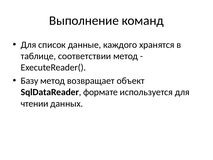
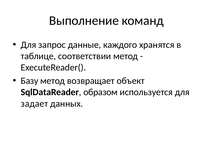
список: список -> запрос
формате: формате -> образом
чтении: чтении -> задает
